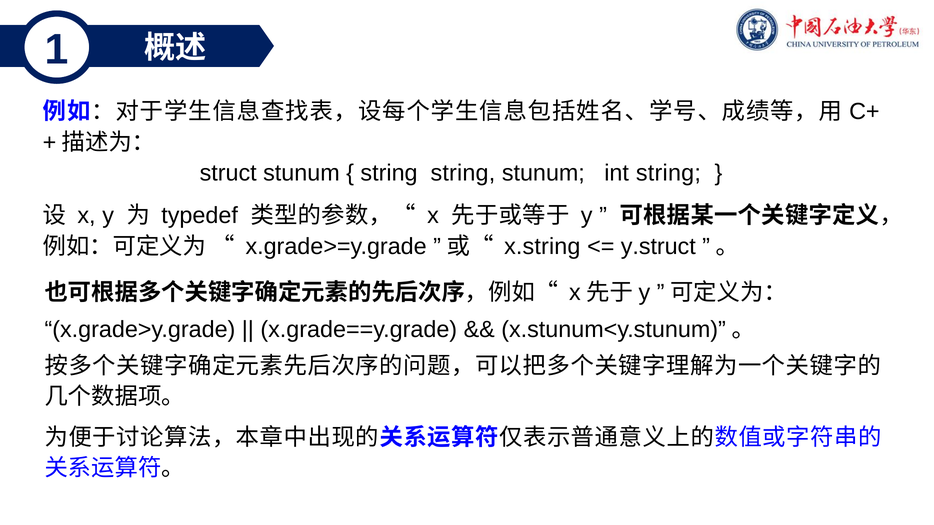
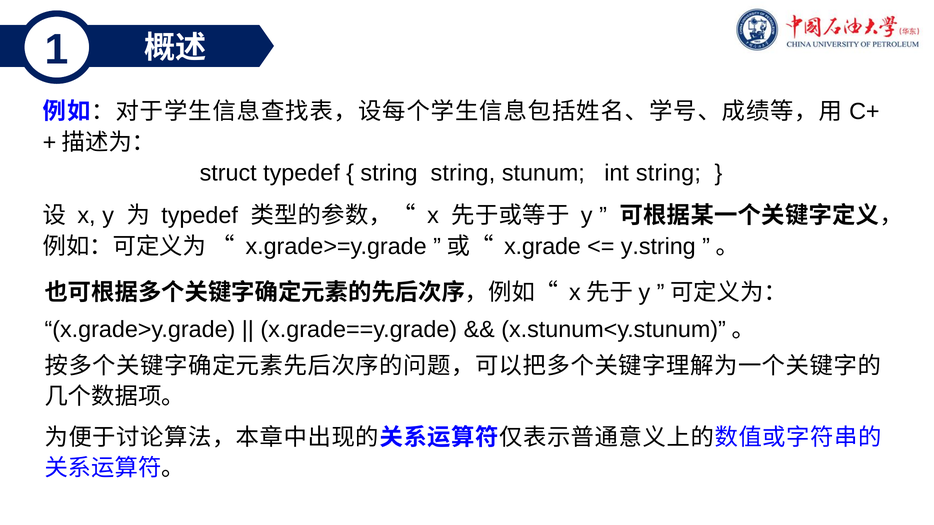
struct stunum: stunum -> typedef
x.string: x.string -> x.grade
y.struct: y.struct -> y.string
